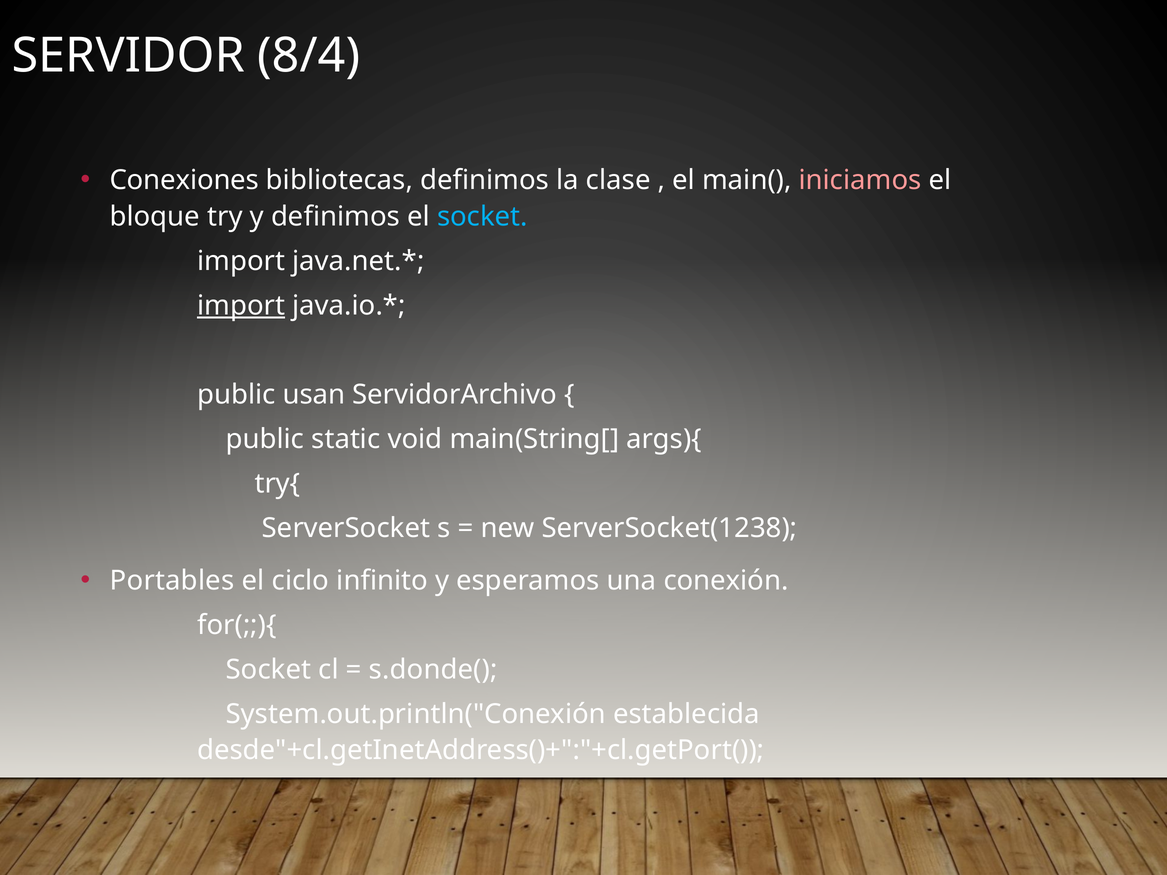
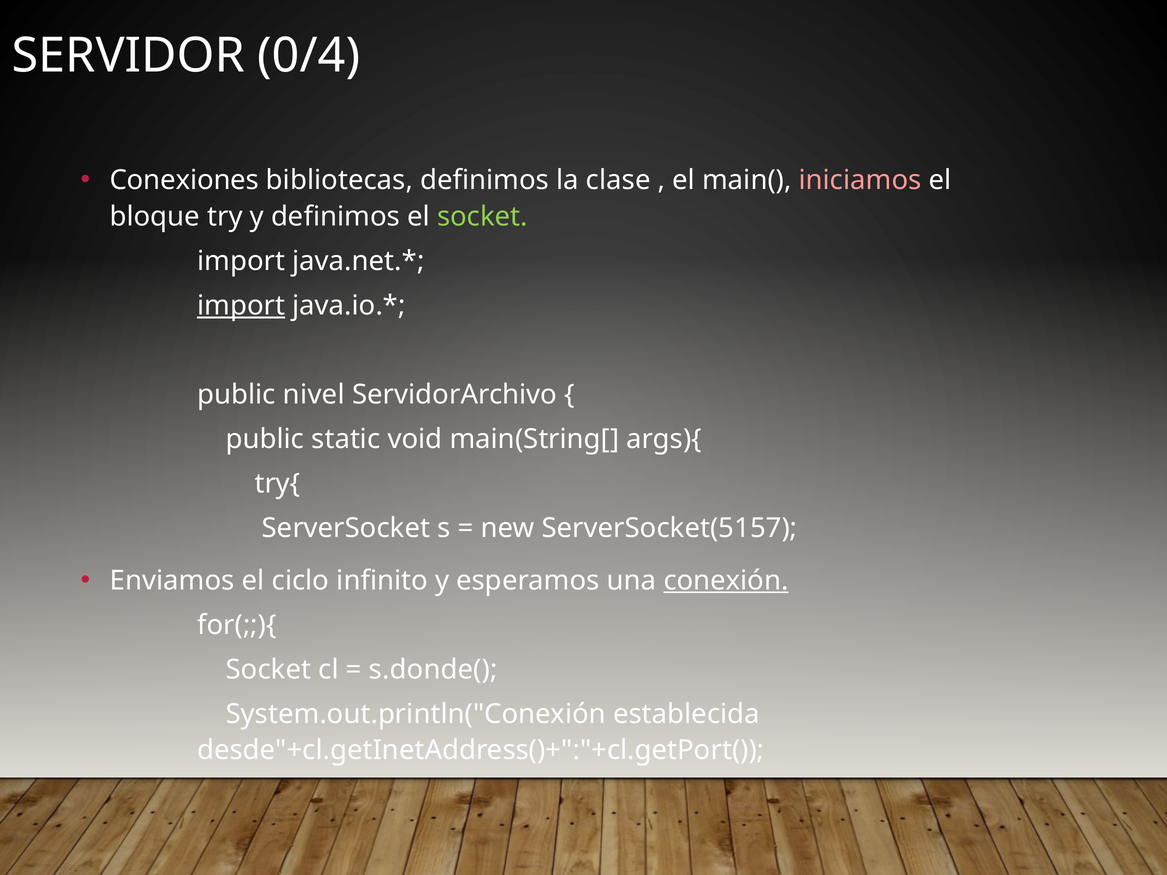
8/4: 8/4 -> 0/4
socket at (482, 217) colour: light blue -> light green
usan: usan -> nivel
ServerSocket(1238: ServerSocket(1238 -> ServerSocket(5157
Portables: Portables -> Enviamos
conexión underline: none -> present
